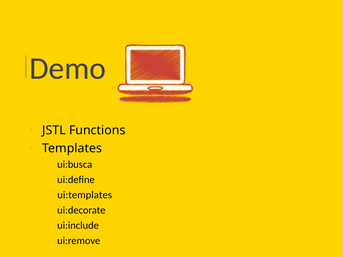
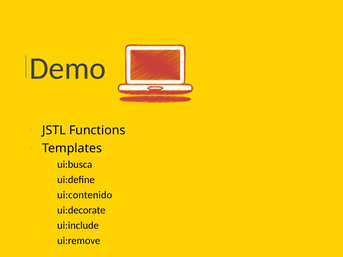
ui:templates: ui:templates -> ui:contenido
